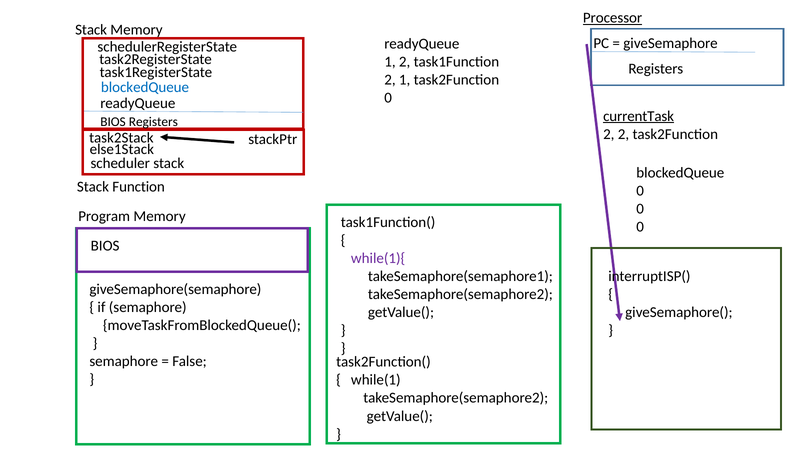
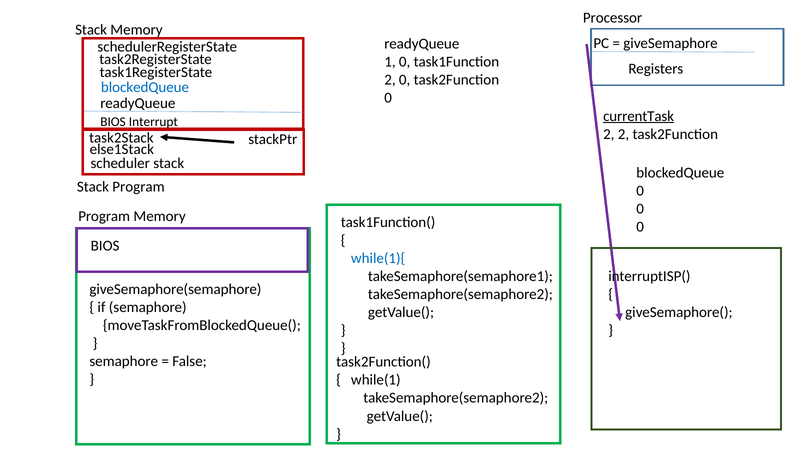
Processor underline: present -> none
1 2: 2 -> 0
2 1: 1 -> 0
Registers at (153, 122): Registers -> Interrupt
Stack Function: Function -> Program
while(1){ colour: purple -> blue
